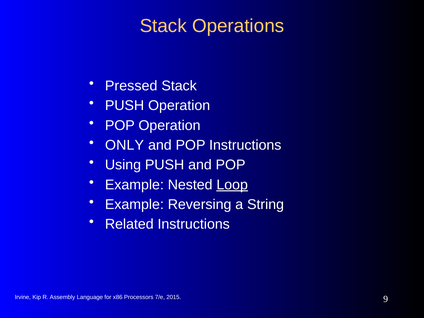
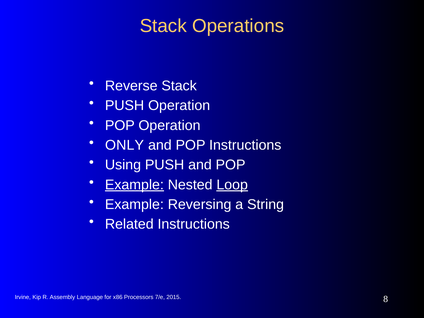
Pressed: Pressed -> Reverse
Example at (134, 185) underline: none -> present
9: 9 -> 8
